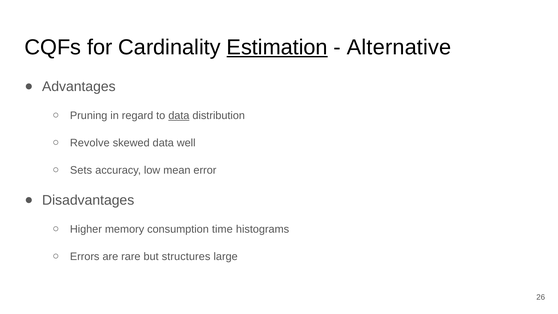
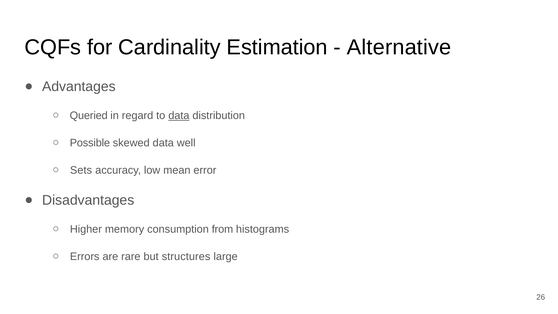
Estimation underline: present -> none
Pruning: Pruning -> Queried
Revolve: Revolve -> Possible
time: time -> from
